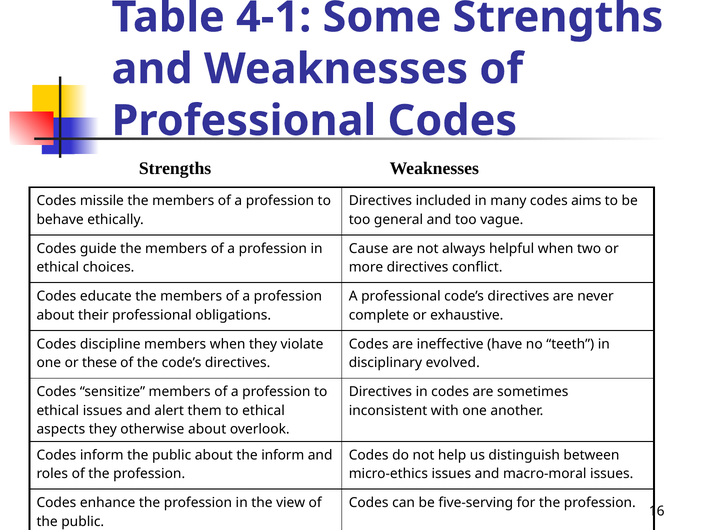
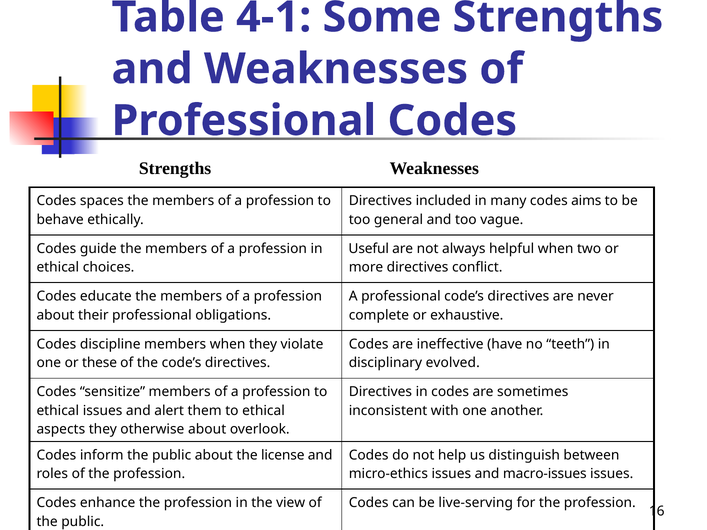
missile: missile -> spaces
Cause: Cause -> Useful
the inform: inform -> license
macro-moral: macro-moral -> macro-issues
five-serving: five-serving -> live-serving
